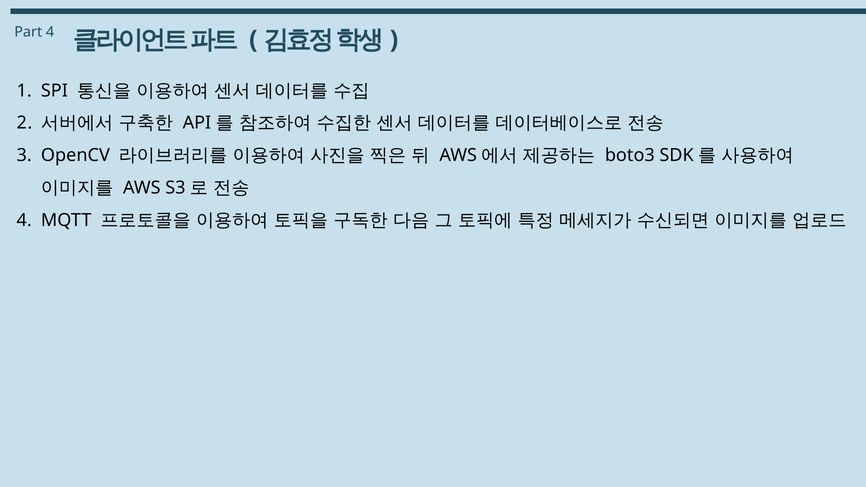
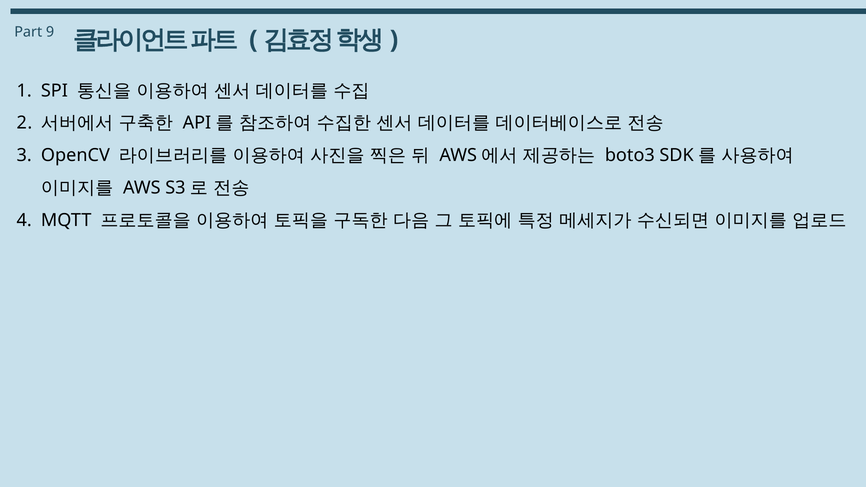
Part 4: 4 -> 9
